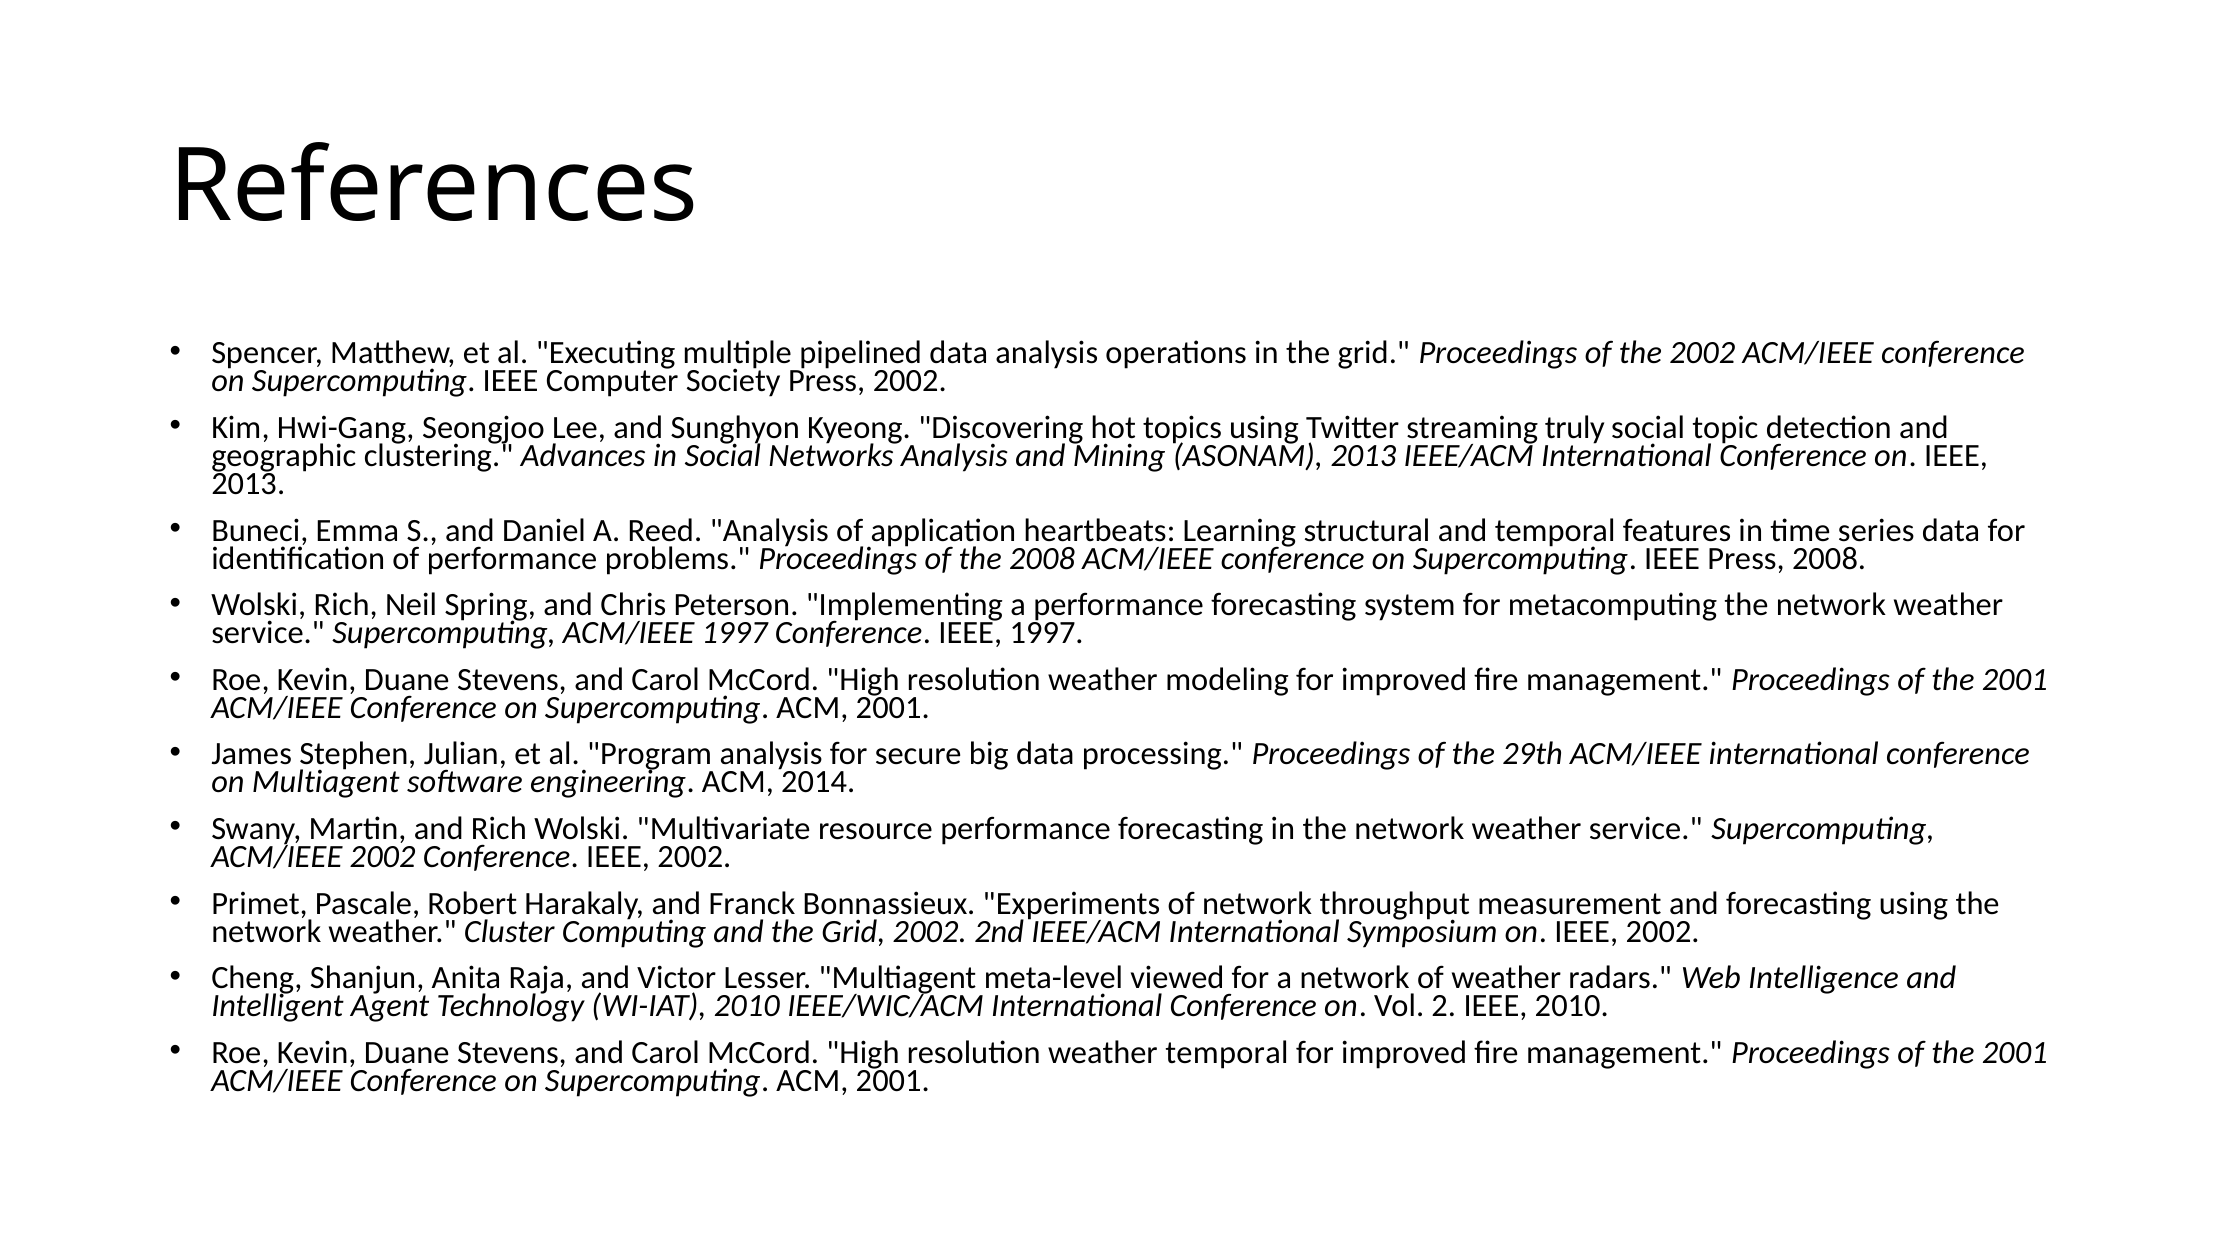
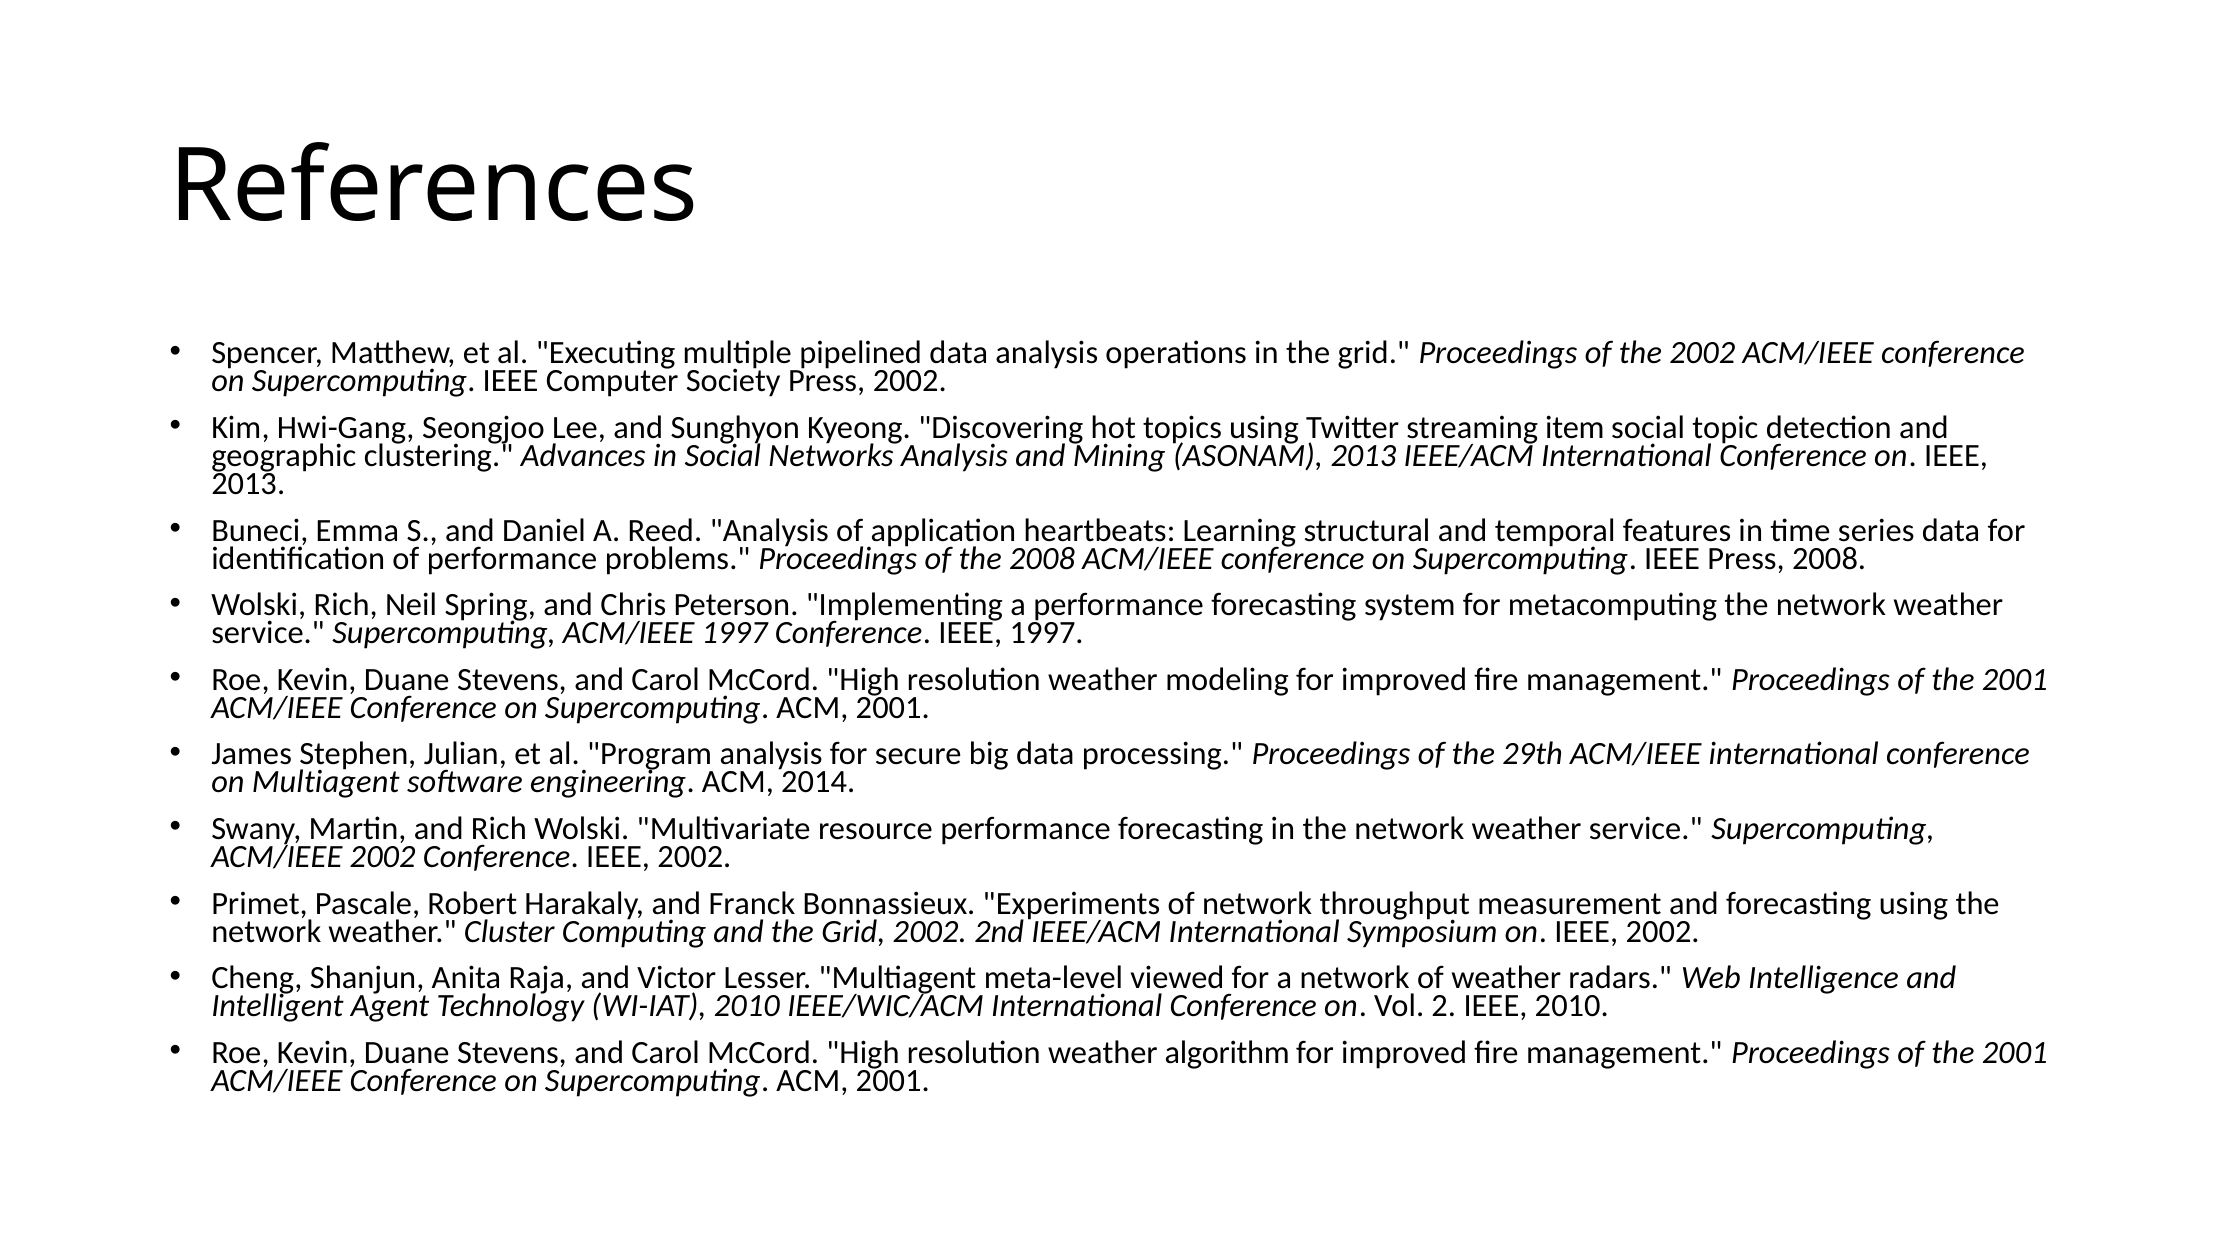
truly: truly -> item
weather temporal: temporal -> algorithm
